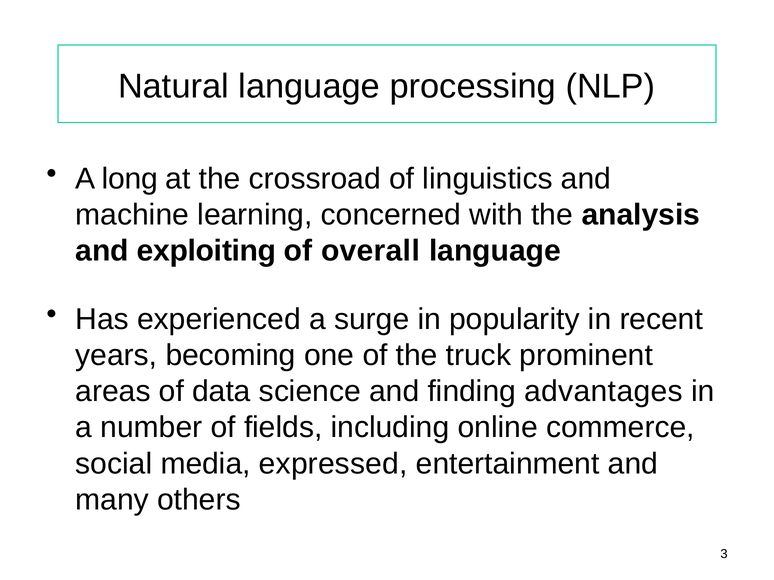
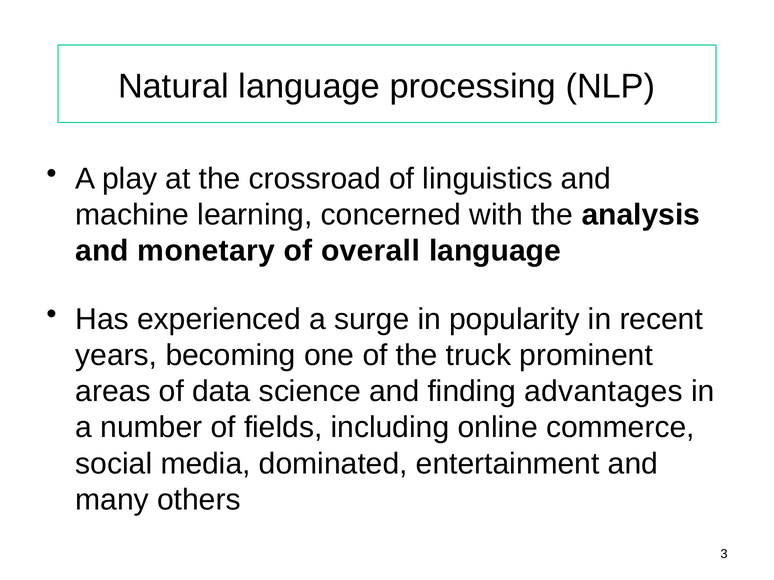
long: long -> play
exploiting: exploiting -> monetary
expressed: expressed -> dominated
